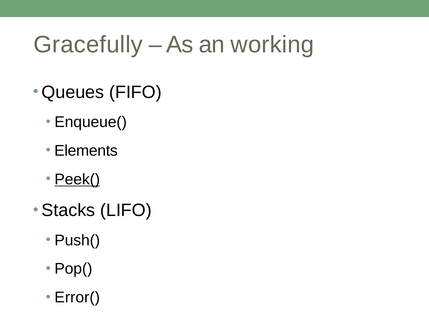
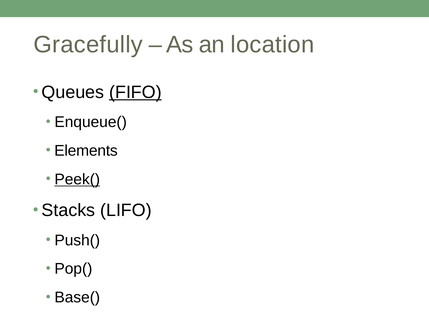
working: working -> location
FIFO underline: none -> present
Error(: Error( -> Base(
